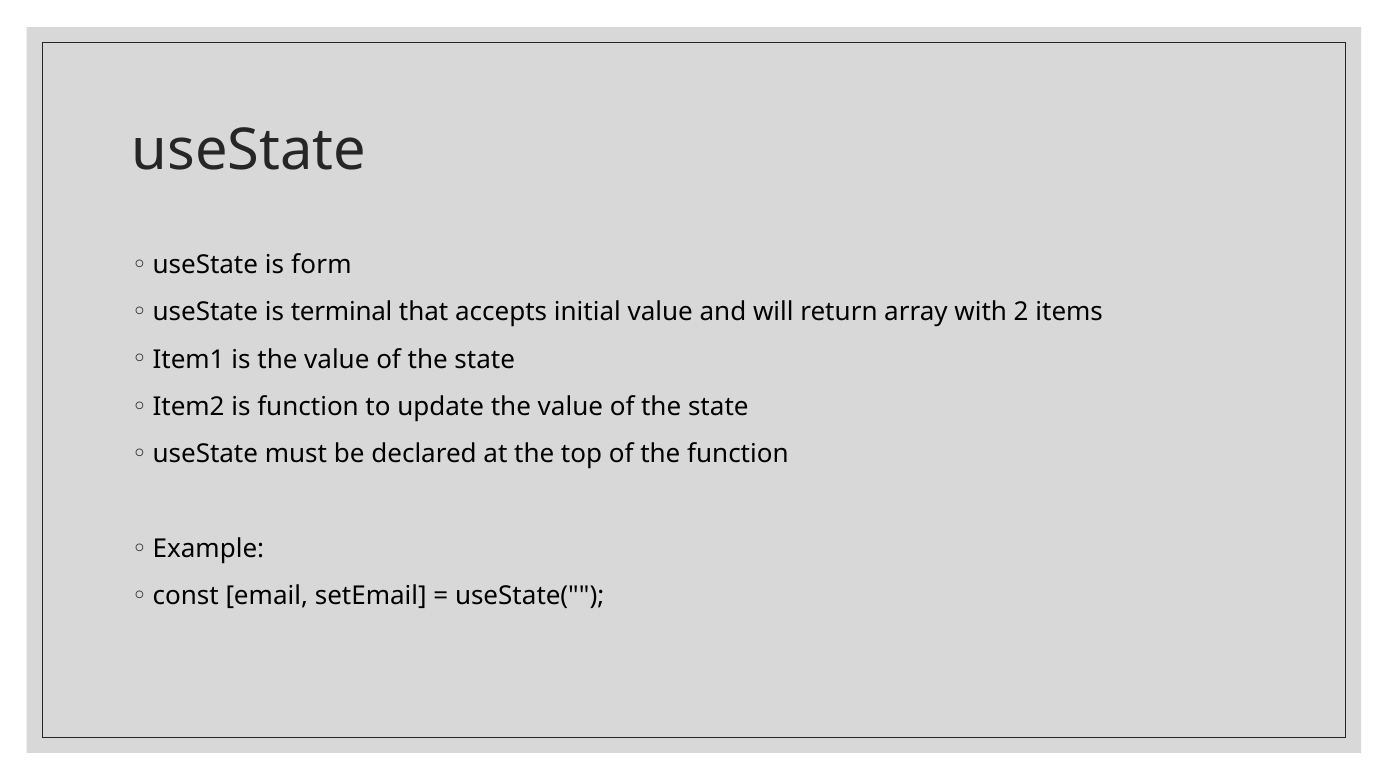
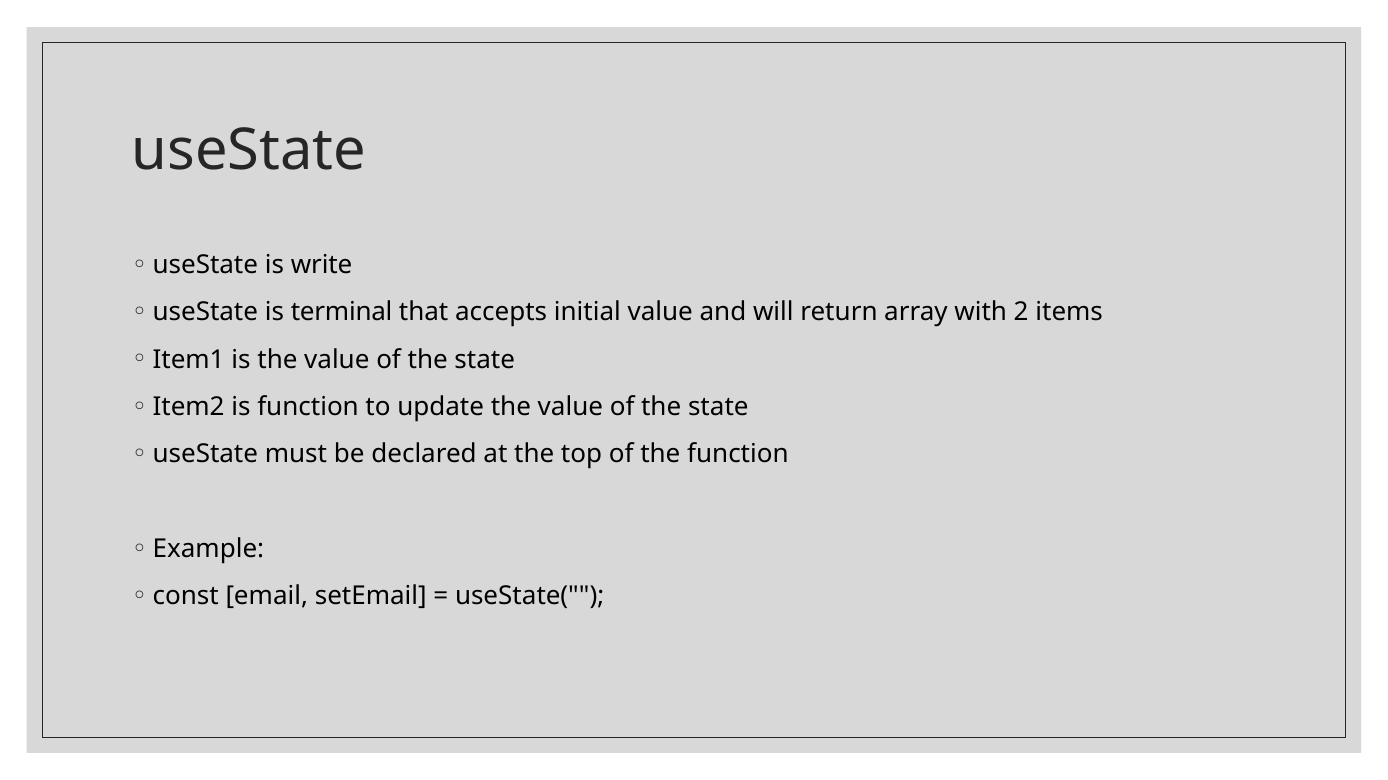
form: form -> write
